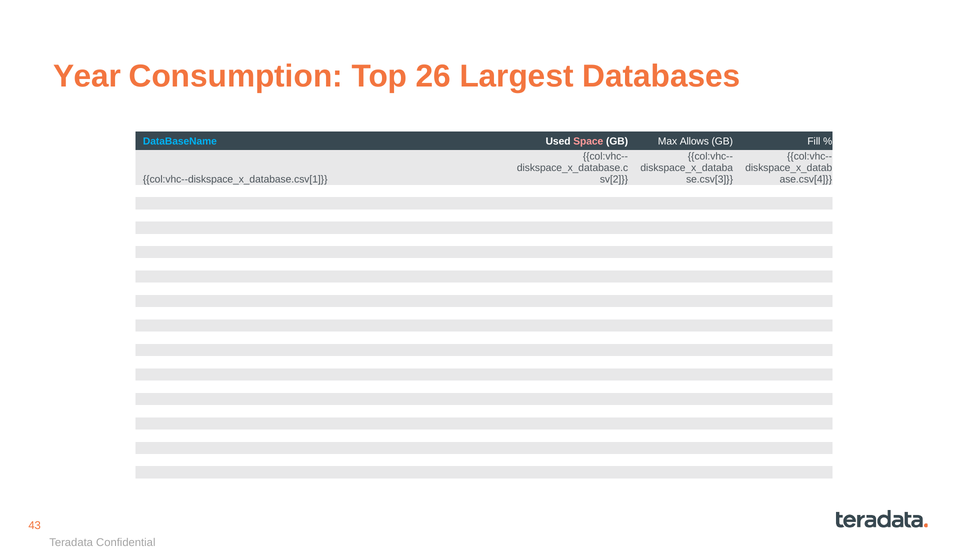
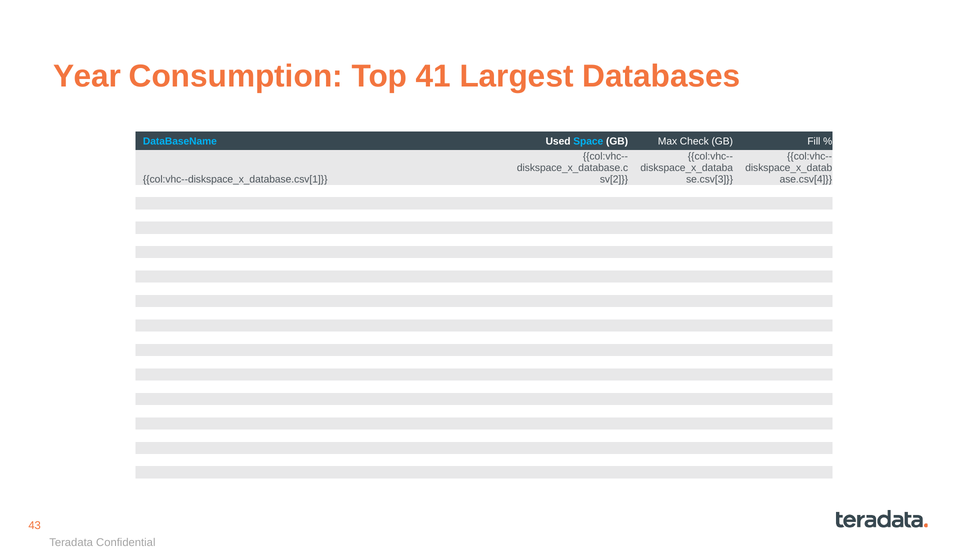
26: 26 -> 41
Space colour: pink -> light blue
Allows: Allows -> Check
